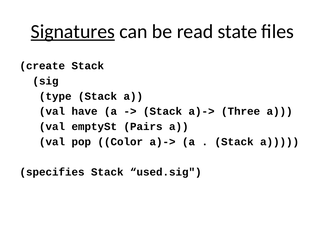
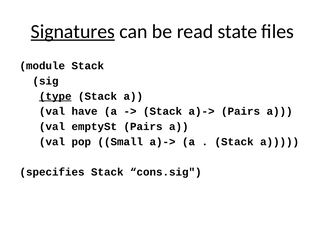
create: create -> module
type underline: none -> present
a)-> Three: Three -> Pairs
Color: Color -> Small
used.sig: used.sig -> cons.sig
